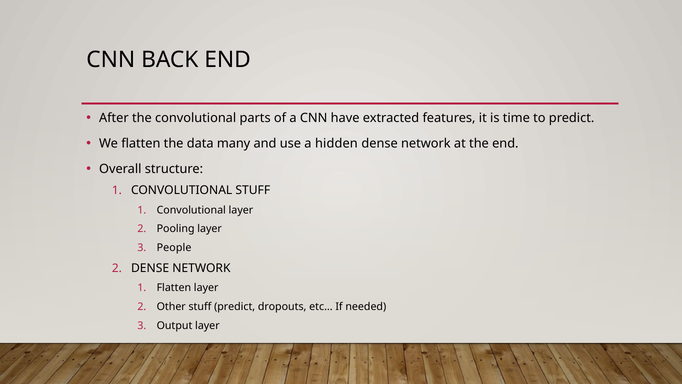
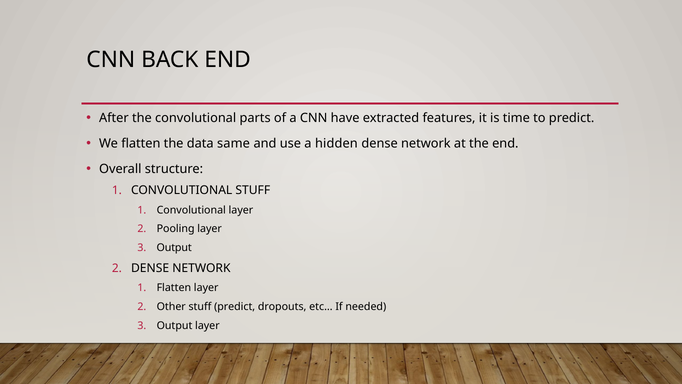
many: many -> same
People at (174, 248): People -> Output
